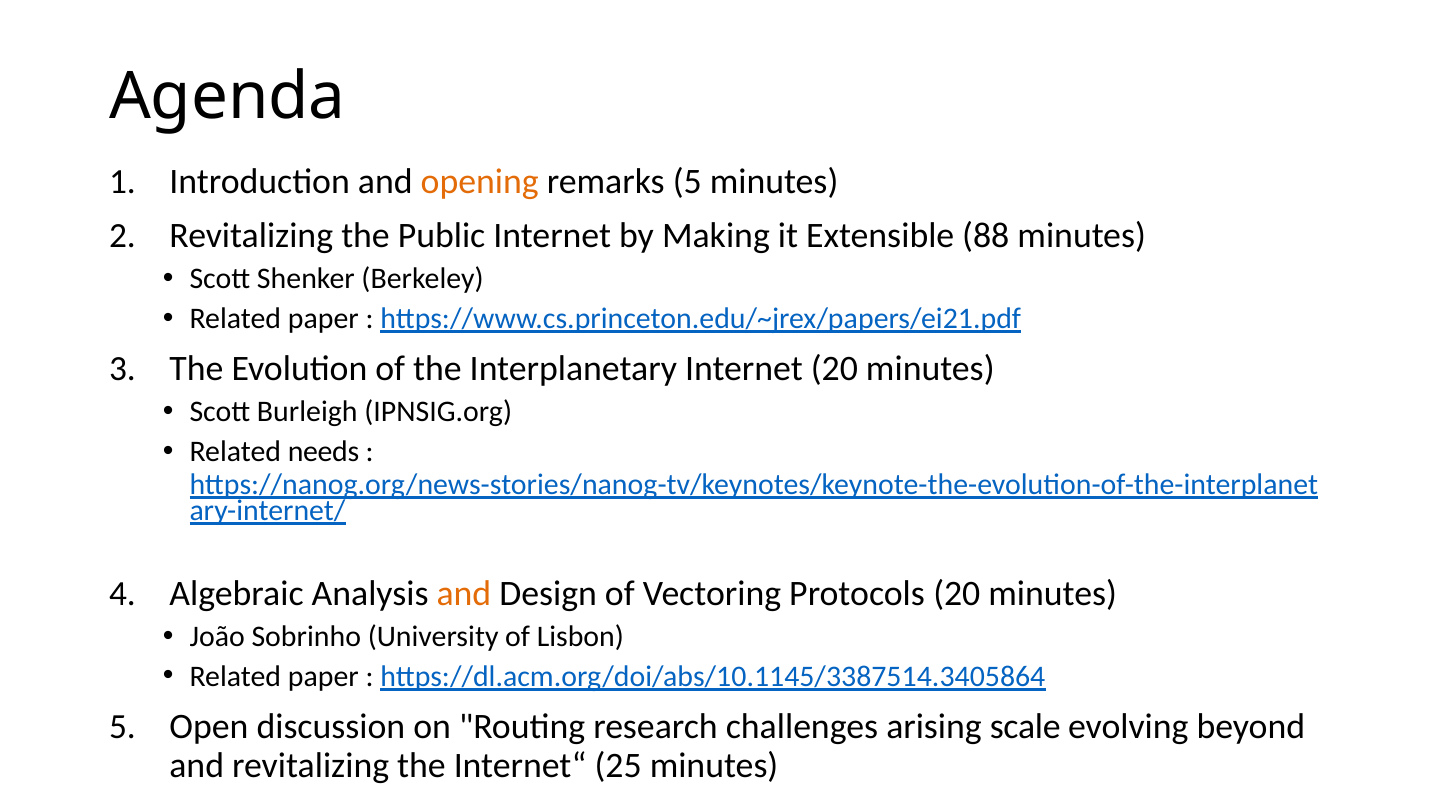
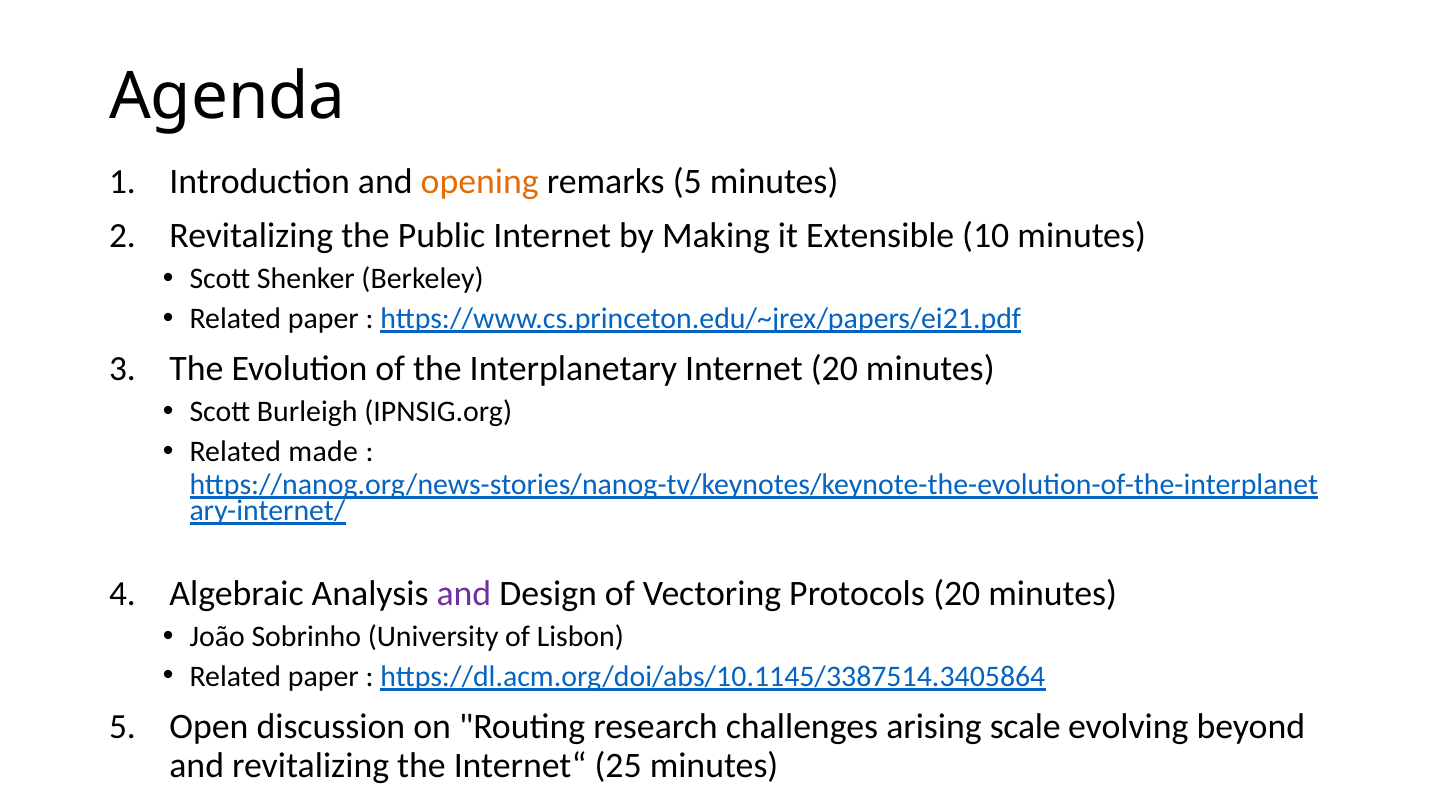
88: 88 -> 10
needs: needs -> made
and at (464, 593) colour: orange -> purple
